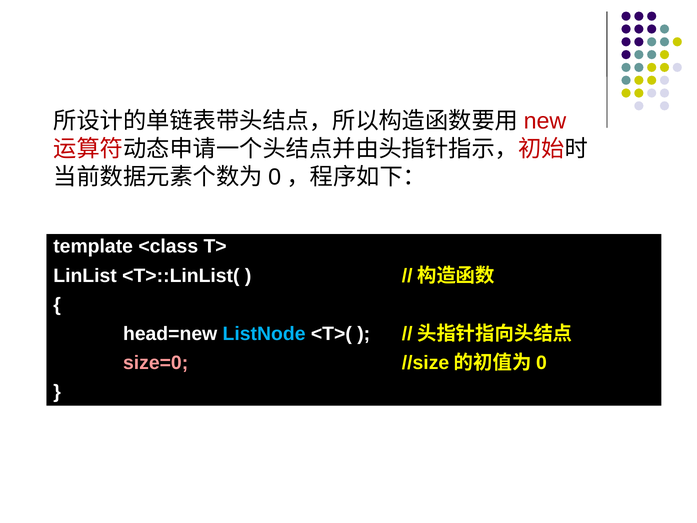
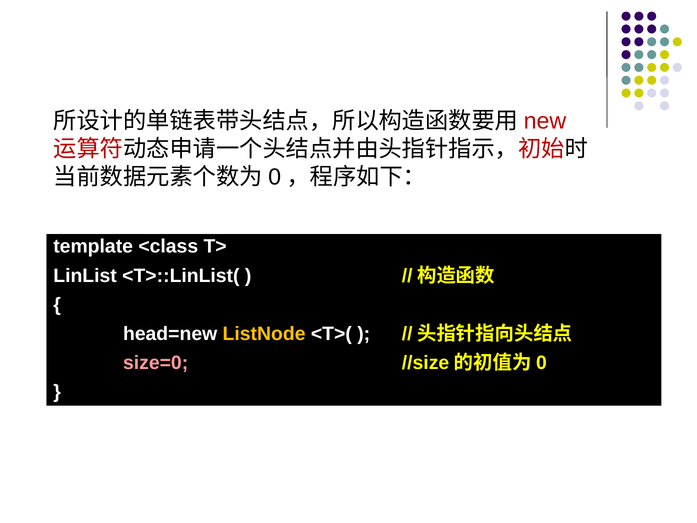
ListNode colour: light blue -> yellow
